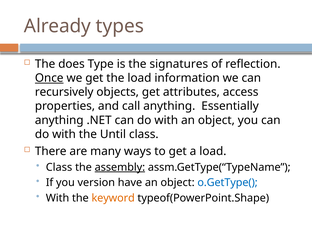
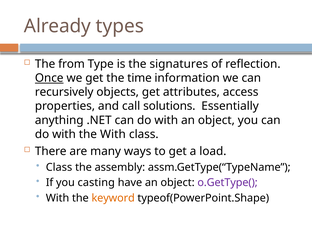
does: does -> from
the load: load -> time
call anything: anything -> solutions
the Until: Until -> With
assembly underline: present -> none
version: version -> casting
o.GetType( colour: blue -> purple
